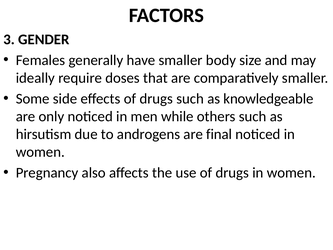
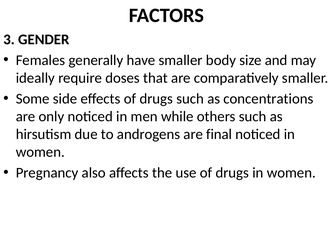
knowledgeable: knowledgeable -> concentrations
